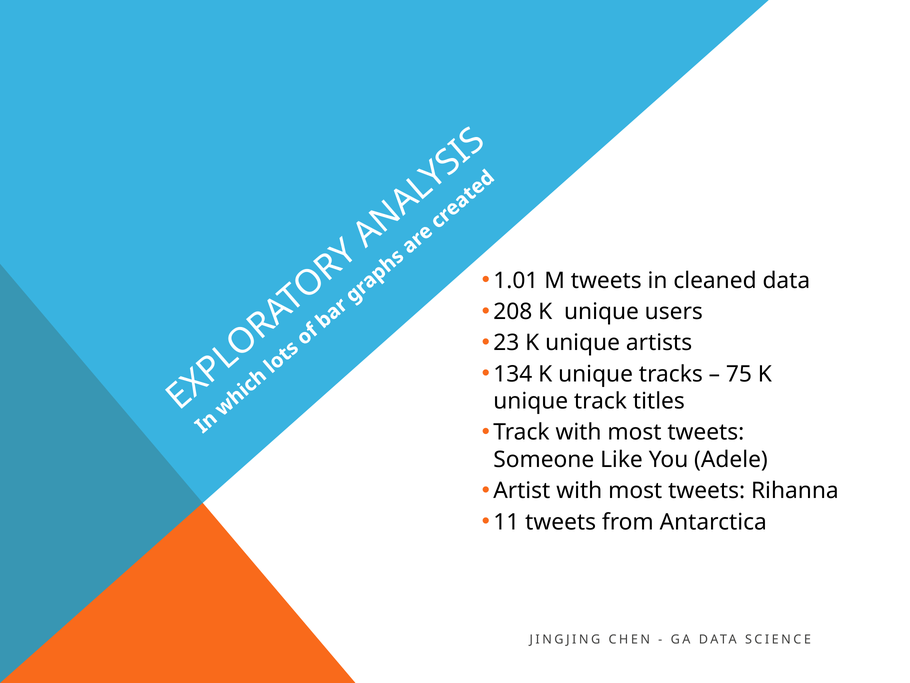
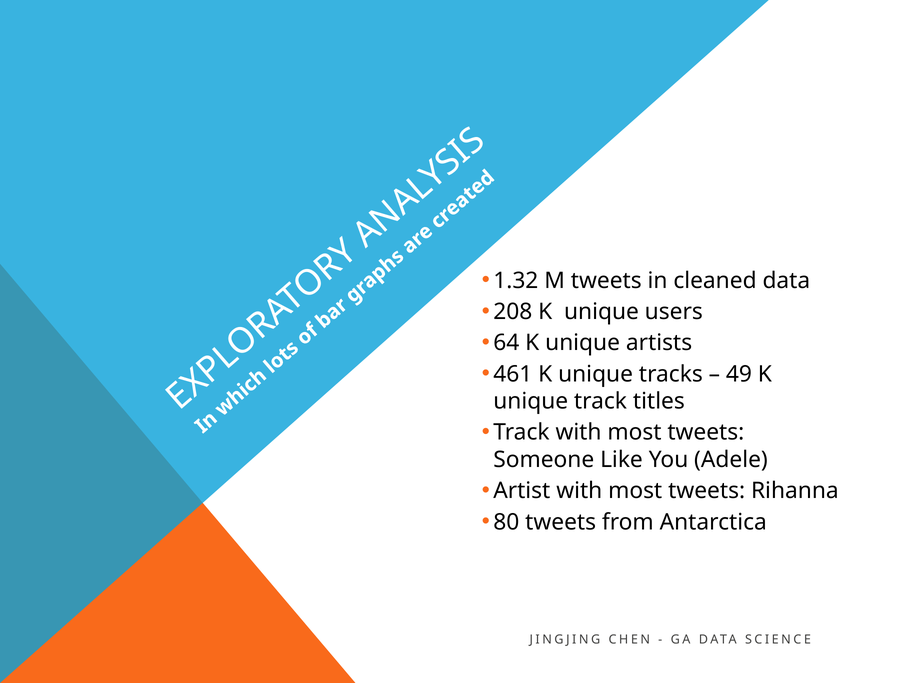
1.01: 1.01 -> 1.32
23: 23 -> 64
134: 134 -> 461
75: 75 -> 49
11: 11 -> 80
